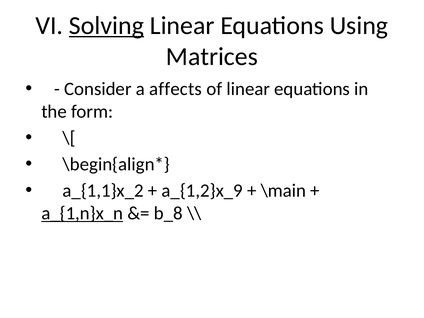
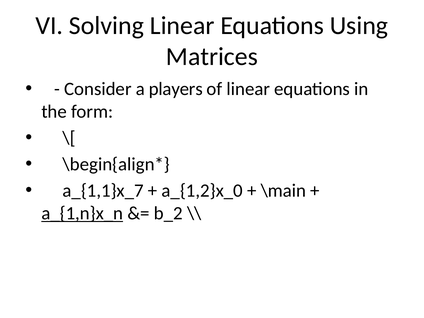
Solving underline: present -> none
affects: affects -> players
a_{1,1}x_2: a_{1,1}x_2 -> a_{1,1}x_7
a_{1,2}x_9: a_{1,2}x_9 -> a_{1,2}x_0
b_8: b_8 -> b_2
